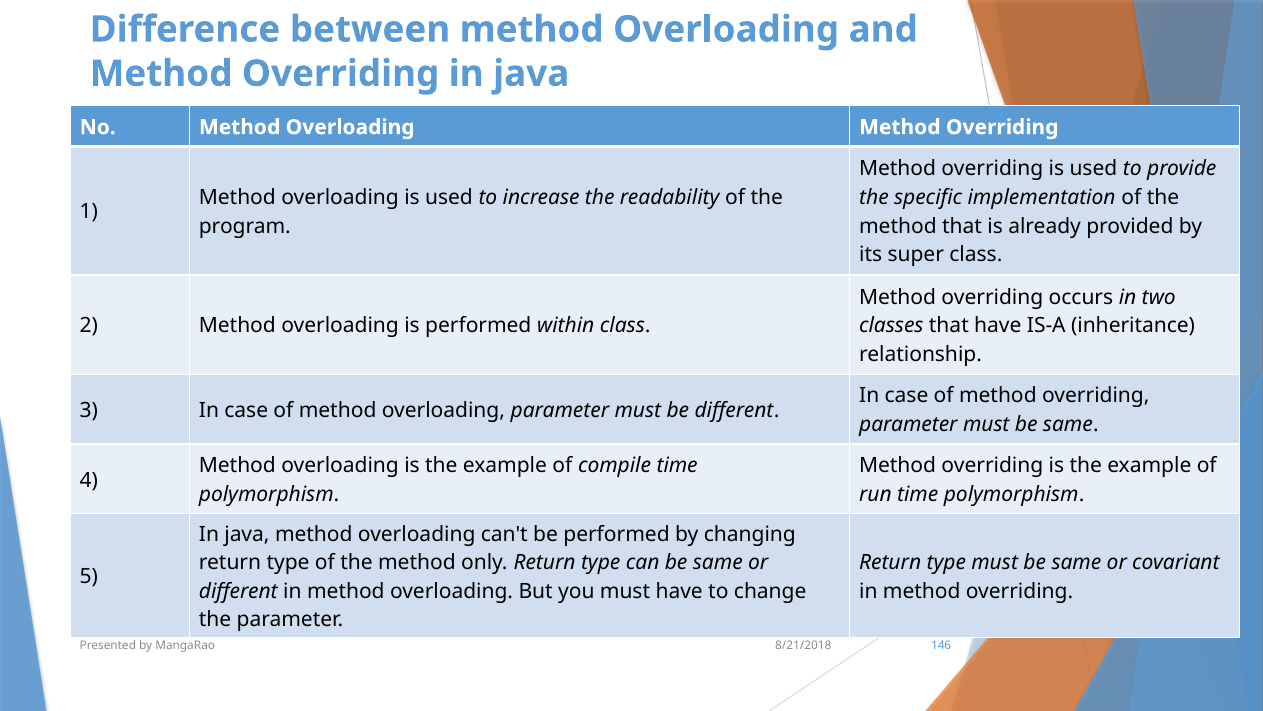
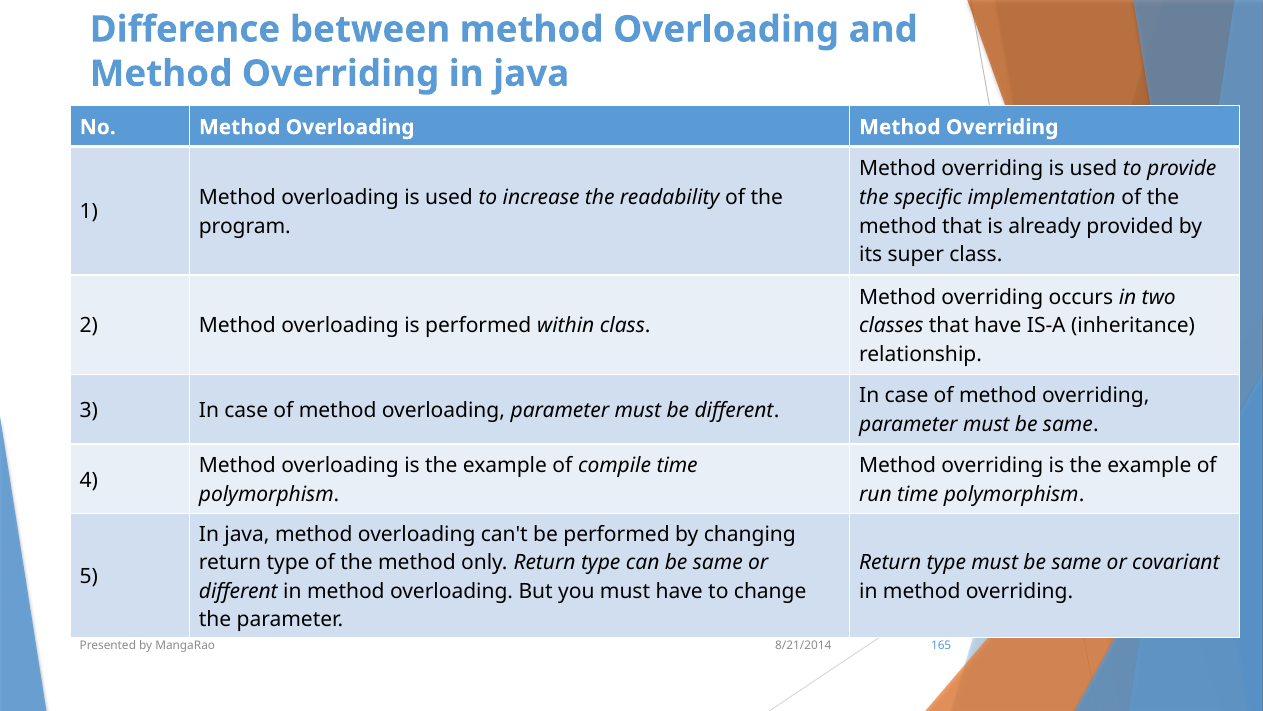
146: 146 -> 165
8/21/2018: 8/21/2018 -> 8/21/2014
